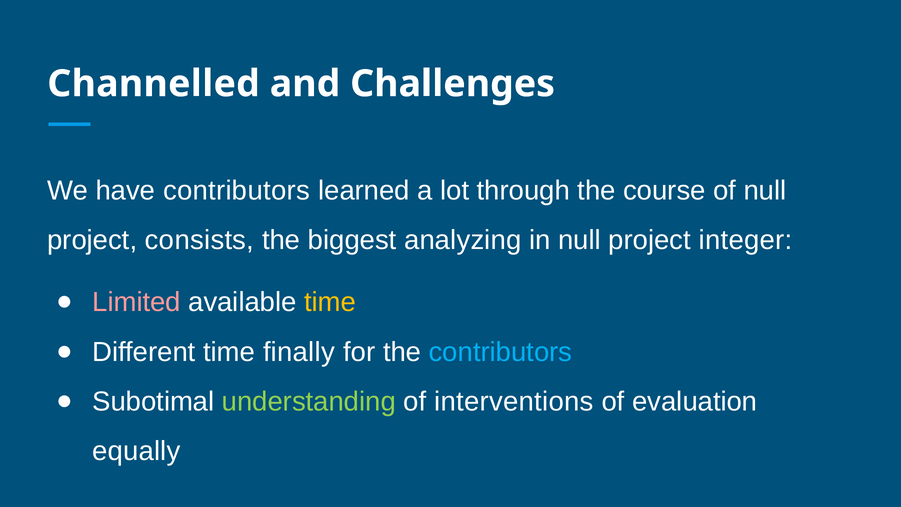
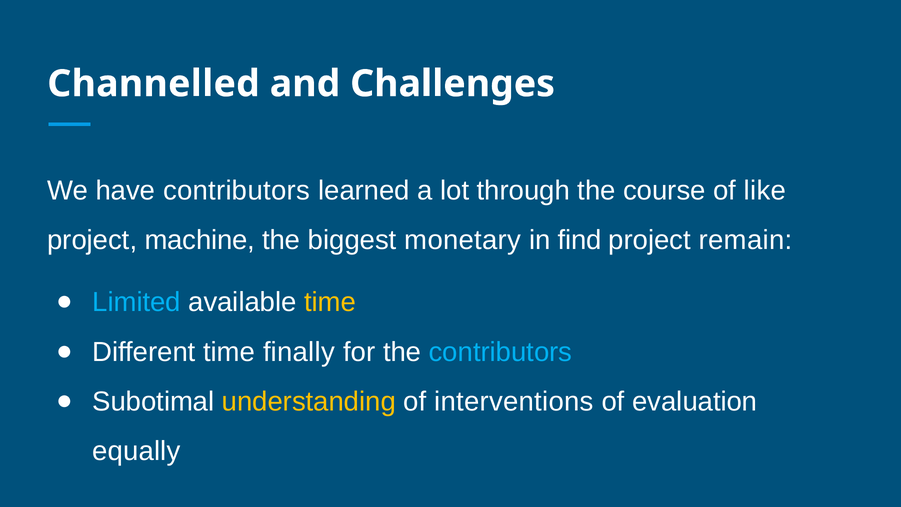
of null: null -> like
consists: consists -> machine
analyzing: analyzing -> monetary
in null: null -> find
integer: integer -> remain
Limited colour: pink -> light blue
understanding colour: light green -> yellow
